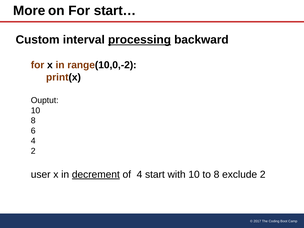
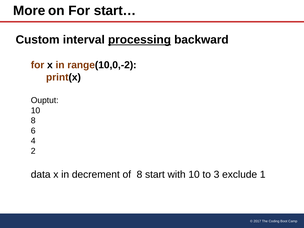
user: user -> data
decrement underline: present -> none
of 4: 4 -> 8
to 8: 8 -> 3
exclude 2: 2 -> 1
